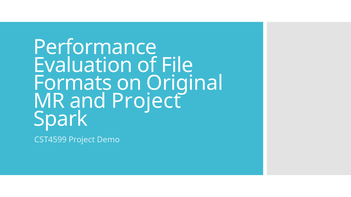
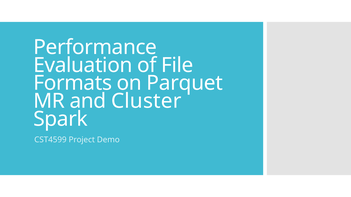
Original: Original -> Parquet
and Project: Project -> Cluster
